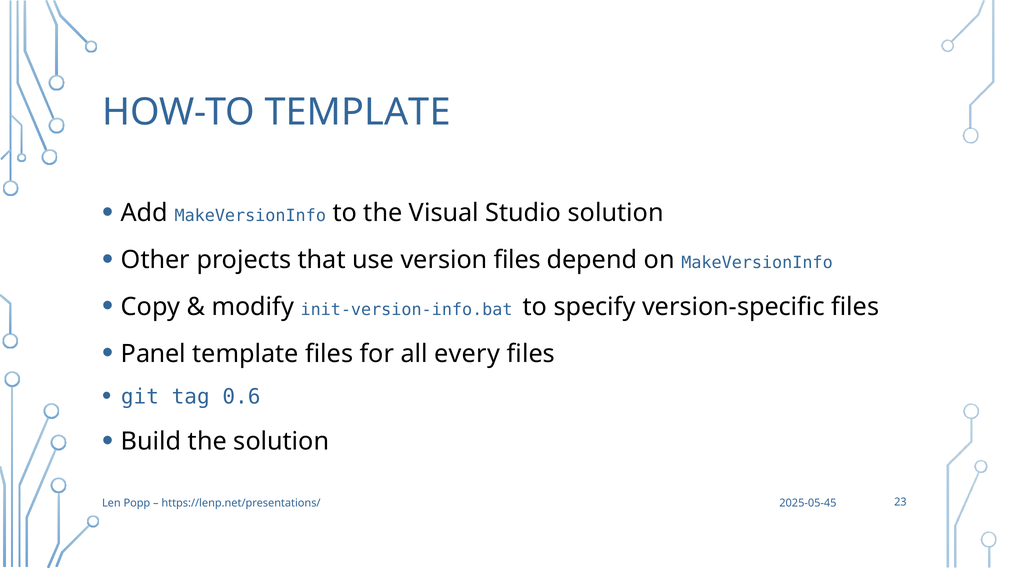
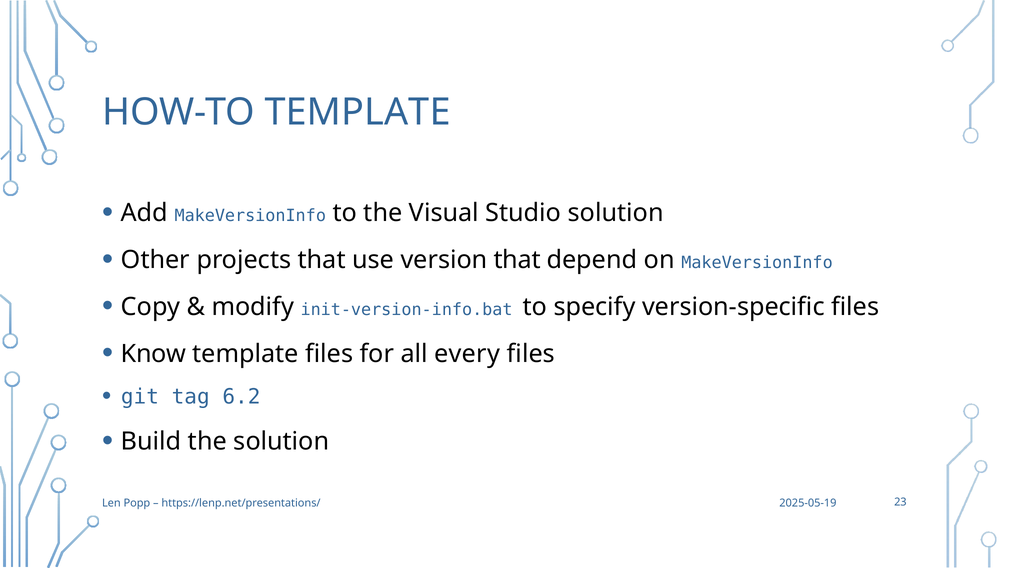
version files: files -> that
Panel: Panel -> Know
0.6: 0.6 -> 6.2
2025-05-45: 2025-05-45 -> 2025-05-19
